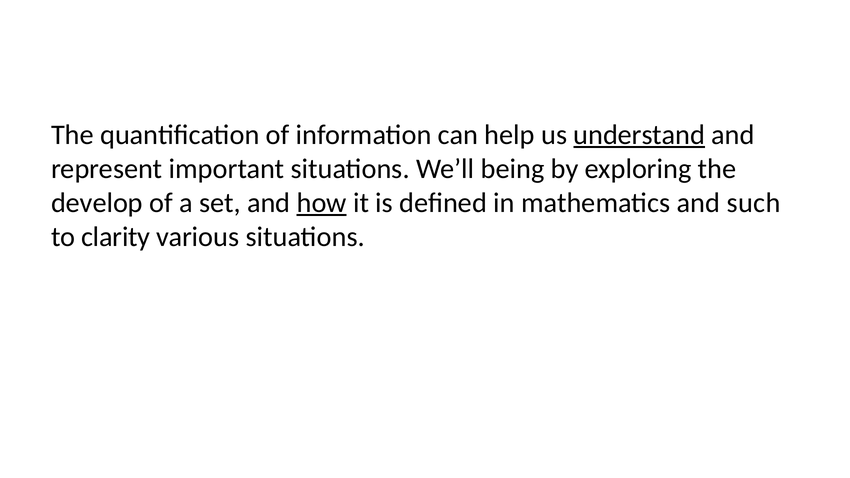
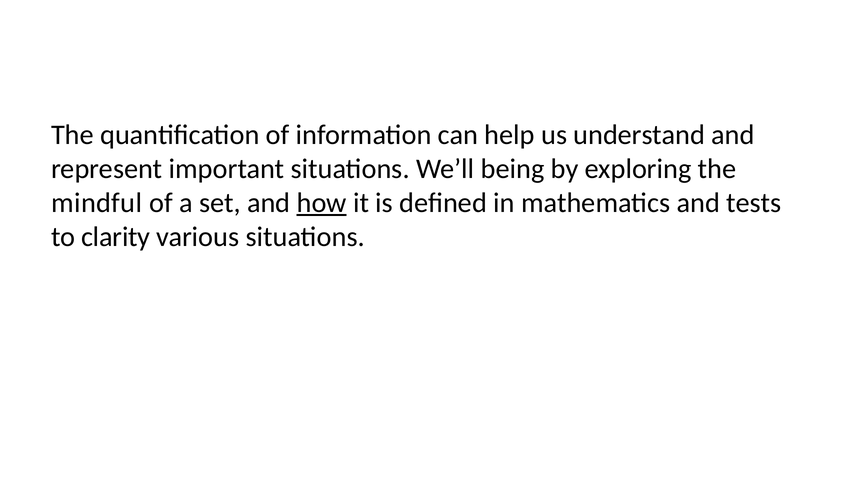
understand underline: present -> none
develop: develop -> mindful
such: such -> tests
